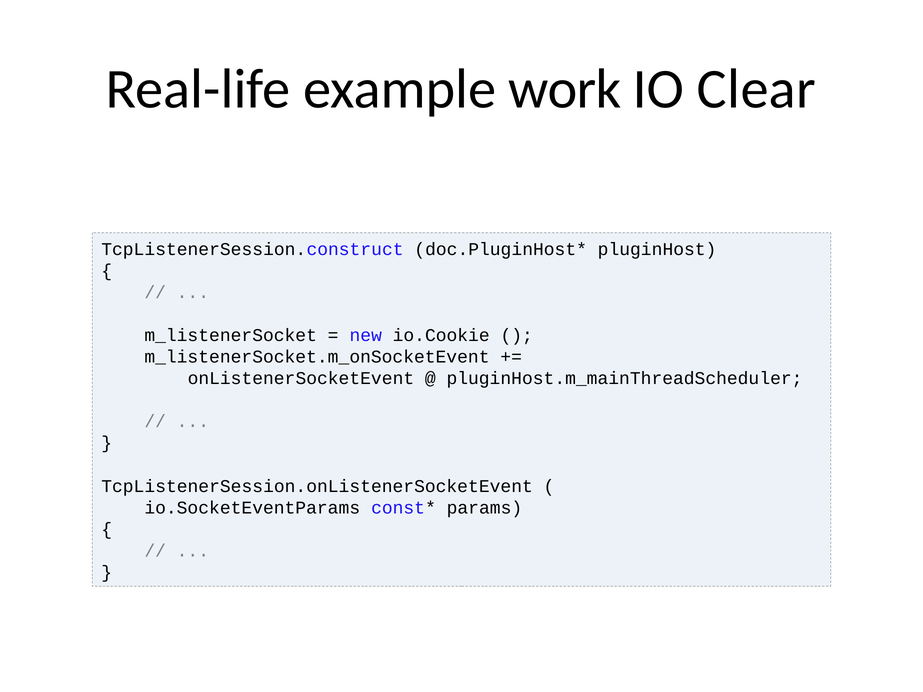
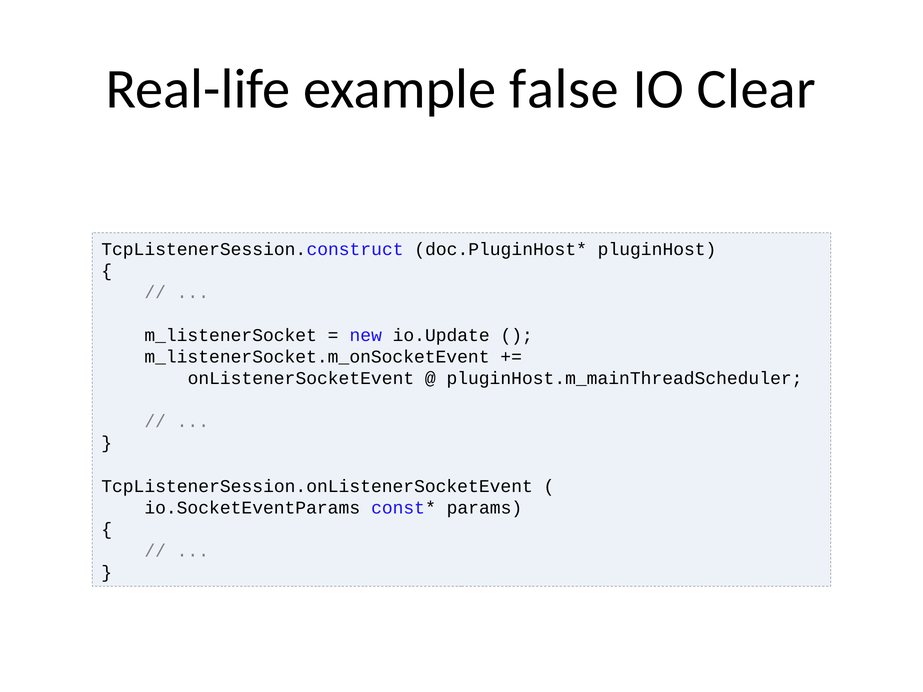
work: work -> false
io.Cookie: io.Cookie -> io.Update
